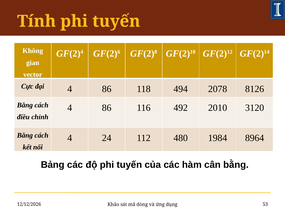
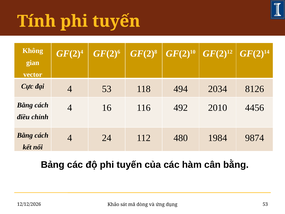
đại 4 86: 86 -> 53
2078: 2078 -> 2034
86 at (107, 108): 86 -> 16
3120: 3120 -> 4456
8964: 8964 -> 9874
